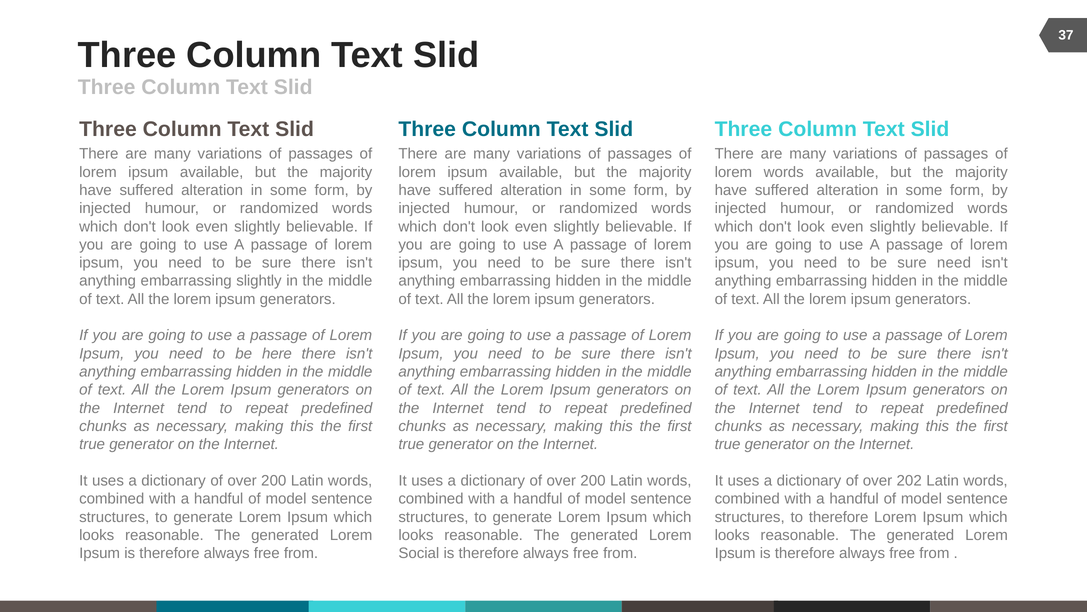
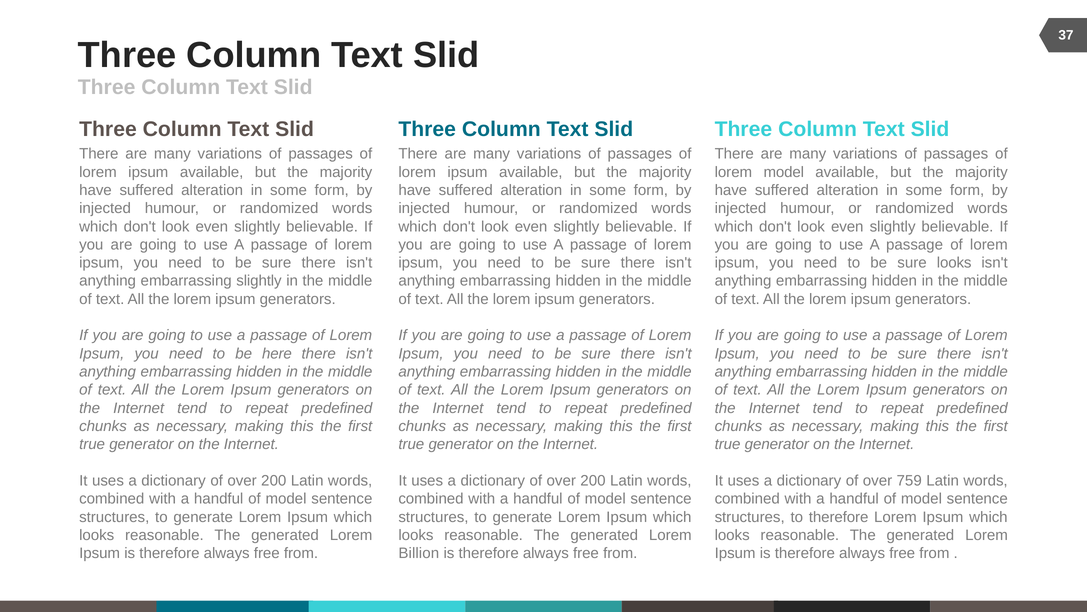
lorem words: words -> model
sure need: need -> looks
202: 202 -> 759
Social: Social -> Billion
